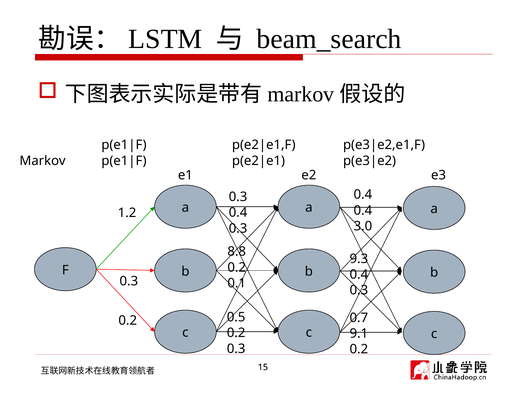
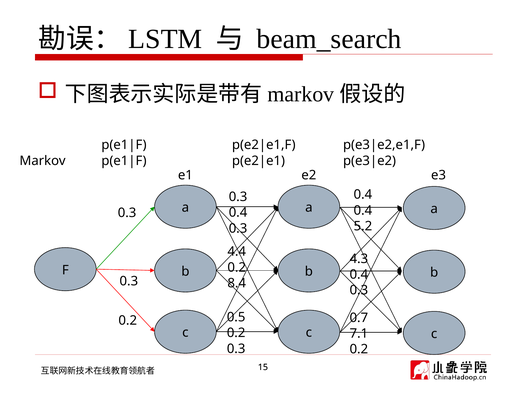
1.2 at (127, 213): 1.2 -> 0.3
3.0: 3.0 -> 5.2
8.8: 8.8 -> 4.4
9.3: 9.3 -> 4.3
0.1: 0.1 -> 8.4
9.1: 9.1 -> 7.1
